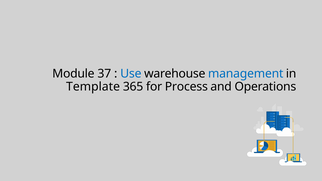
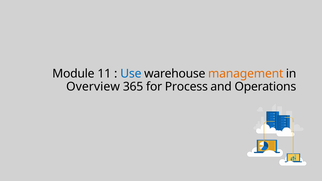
37: 37 -> 11
management colour: blue -> orange
Template: Template -> Overview
